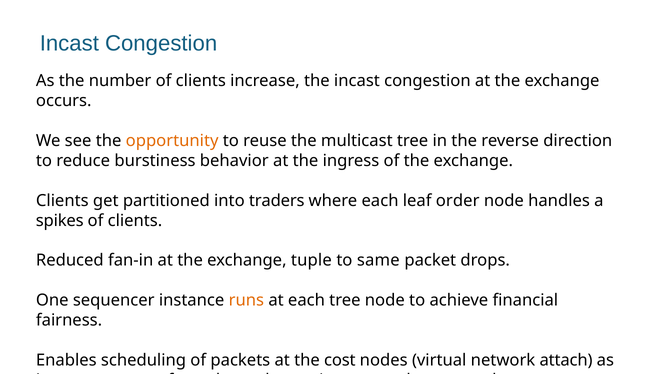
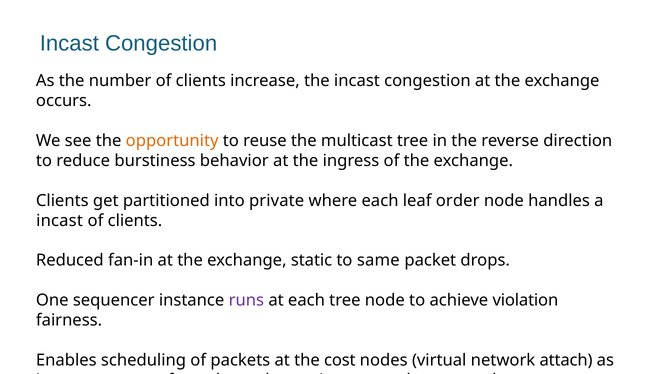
traders: traders -> private
spikes at (60, 221): spikes -> incast
tuple: tuple -> static
runs colour: orange -> purple
financial: financial -> violation
